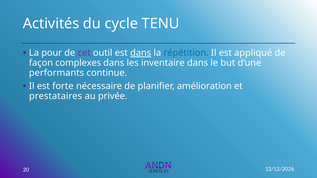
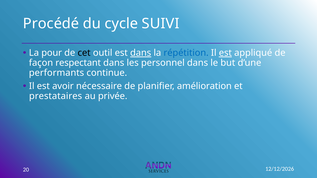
Activités: Activités -> Procédé
TENU: TENU -> SUIVI
cet colour: purple -> black
est at (225, 53) underline: none -> present
complexes: complexes -> respectant
inventaire: inventaire -> personnel
forte: forte -> avoir
